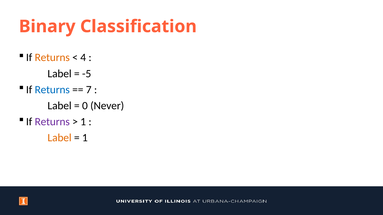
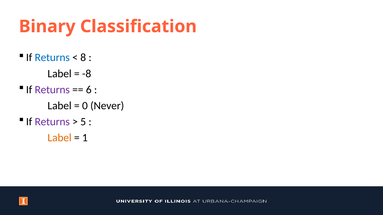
Returns at (52, 58) colour: orange -> blue
4: 4 -> 8
-5: -5 -> -8
Returns at (52, 90) colour: blue -> purple
7: 7 -> 6
1 at (83, 122): 1 -> 5
